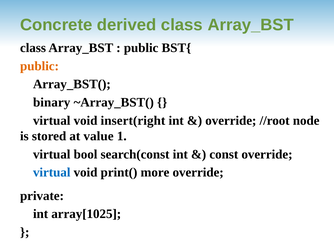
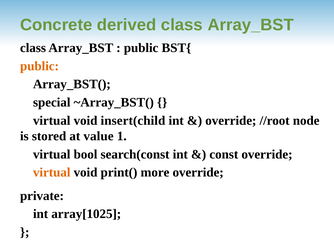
binary: binary -> special
insert(right: insert(right -> insert(child
virtual at (52, 173) colour: blue -> orange
